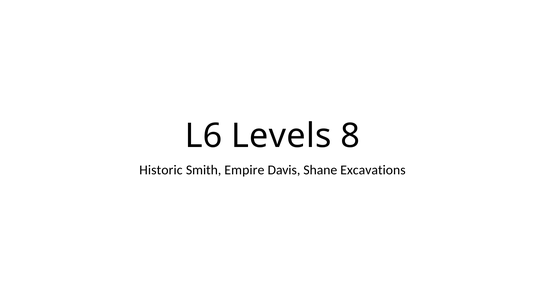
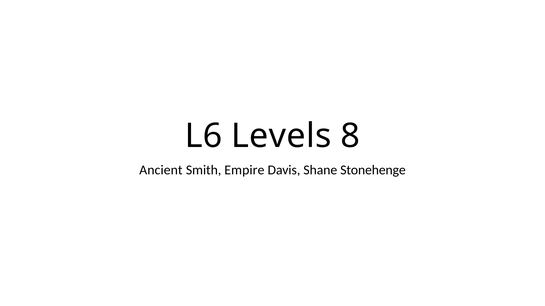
Historic: Historic -> Ancient
Excavations: Excavations -> Stonehenge
